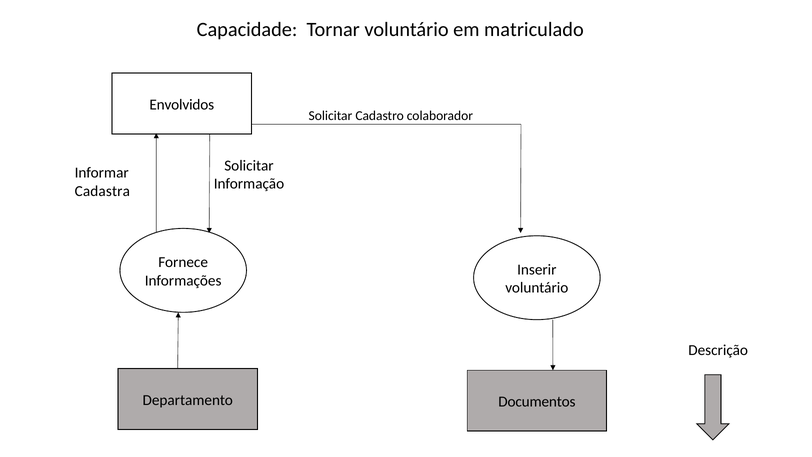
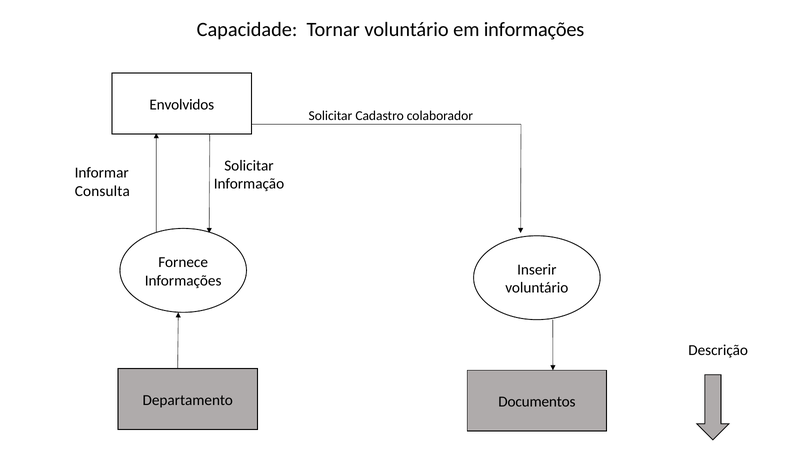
em matriculado: matriculado -> informações
Cadastra: Cadastra -> Consulta
